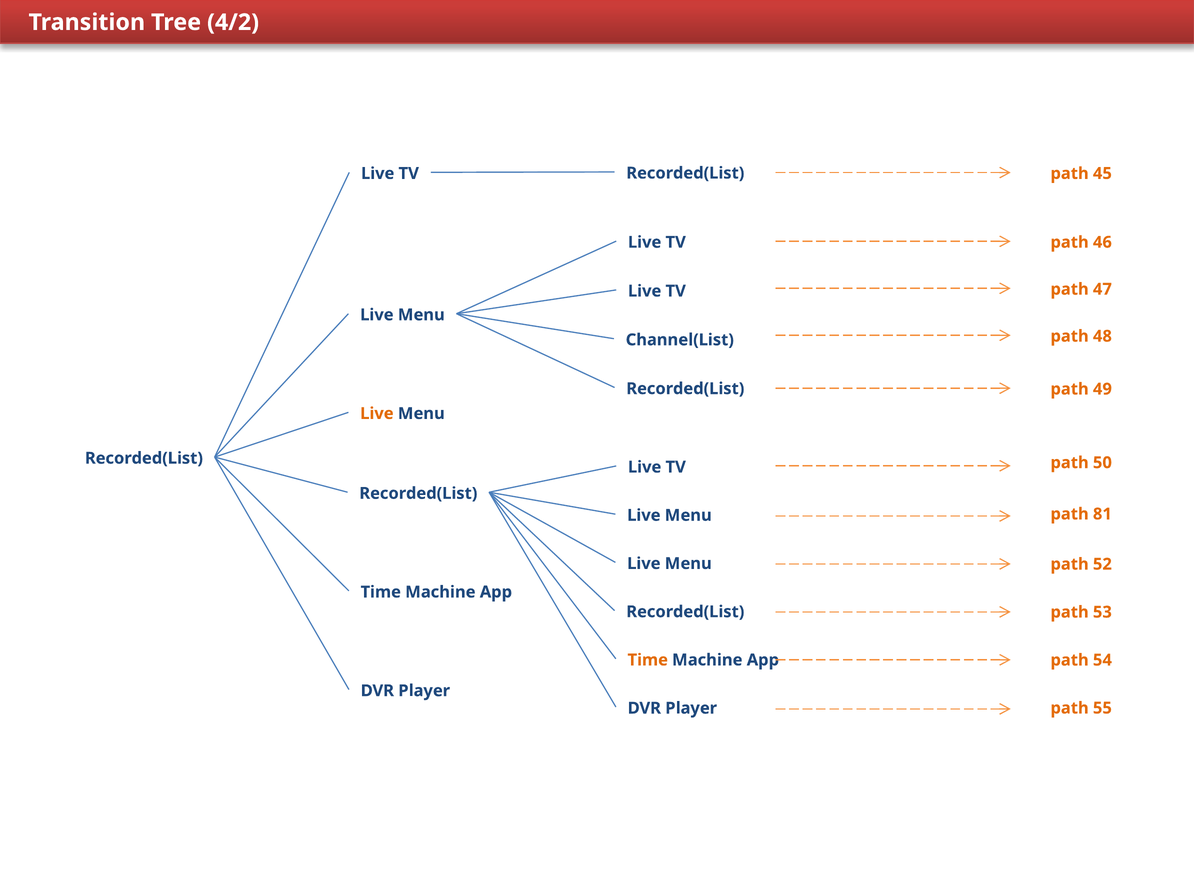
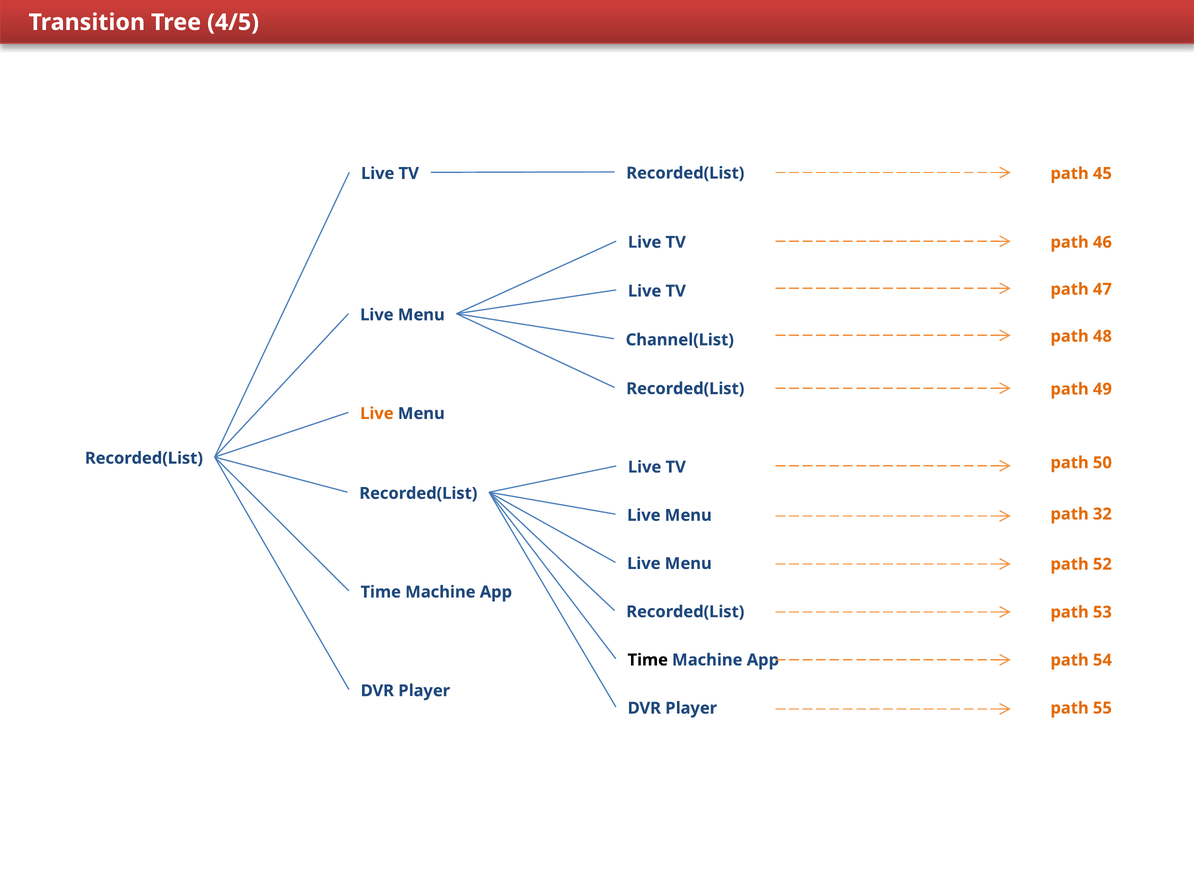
4/2: 4/2 -> 4/5
81: 81 -> 32
Time at (648, 660) colour: orange -> black
